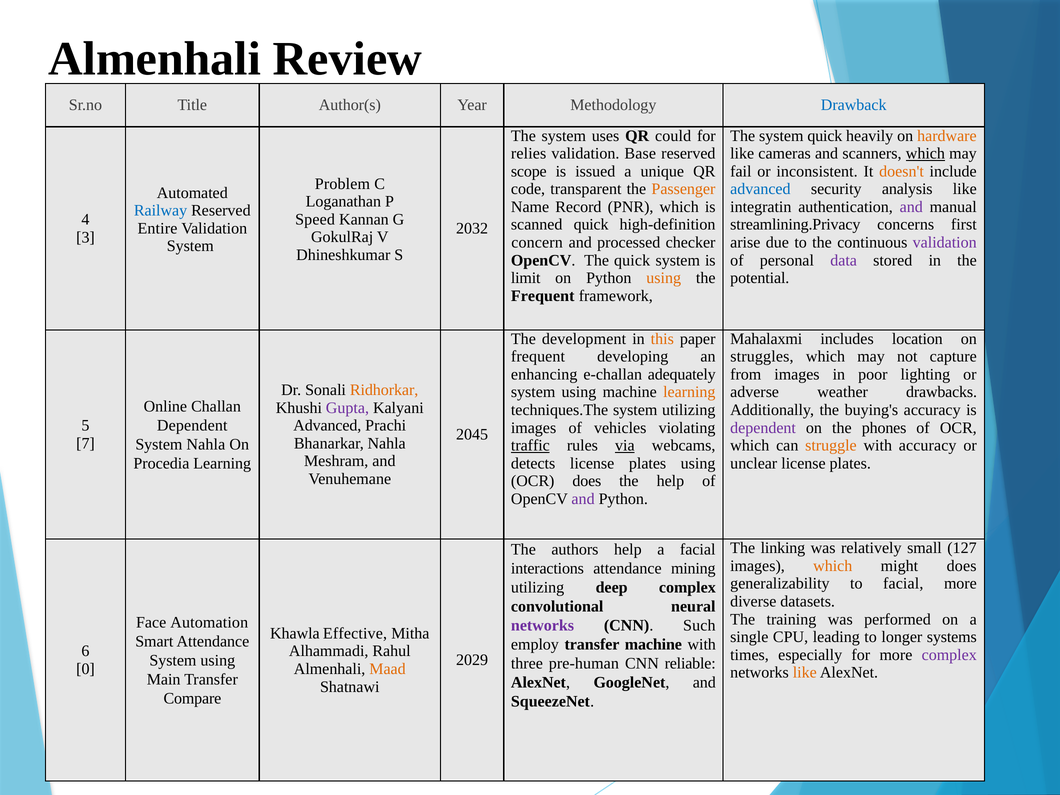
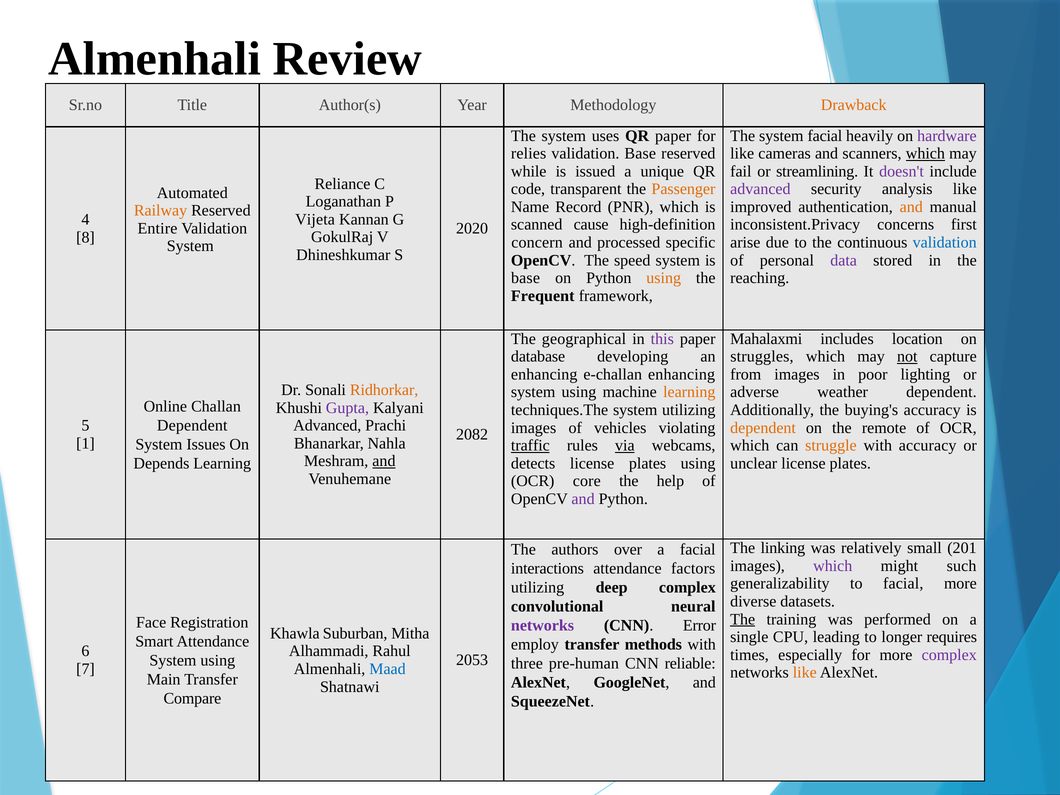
Drawback colour: blue -> orange
QR could: could -> paper
system quick: quick -> facial
hardware colour: orange -> purple
scope: scope -> while
inconsistent: inconsistent -> streamlining
doesn't colour: orange -> purple
Problem: Problem -> Reliance
advanced at (760, 189) colour: blue -> purple
integratin: integratin -> improved
and at (911, 207) colour: purple -> orange
Railway colour: blue -> orange
Speed: Speed -> Vijeta
scanned quick: quick -> cause
streamlining.Privacy: streamlining.Privacy -> inconsistent.Privacy
2032: 2032 -> 2020
3: 3 -> 8
checker: checker -> specific
validation at (945, 242) colour: purple -> blue
The quick: quick -> speed
limit at (526, 278): limit -> base
potential: potential -> reaching
development: development -> geographical
this colour: orange -> purple
frequent at (538, 357): frequent -> database
not underline: none -> present
e-challan adequately: adequately -> enhancing
weather drawbacks: drawbacks -> dependent
dependent at (763, 428) colour: purple -> orange
phones: phones -> remote
2045: 2045 -> 2082
7: 7 -> 1
System Nahla: Nahla -> Issues
and at (384, 461) underline: none -> present
Procedia: Procedia -> Depends
OCR does: does -> core
127: 127 -> 201
authors help: help -> over
which at (833, 566) colour: orange -> purple
might does: does -> such
mining: mining -> factors
The at (743, 619) underline: none -> present
Automation: Automation -> Registration
Such: Such -> Error
Effective: Effective -> Suburban
systems: systems -> requires
transfer machine: machine -> methods
2029: 2029 -> 2053
Maad colour: orange -> blue
0: 0 -> 7
